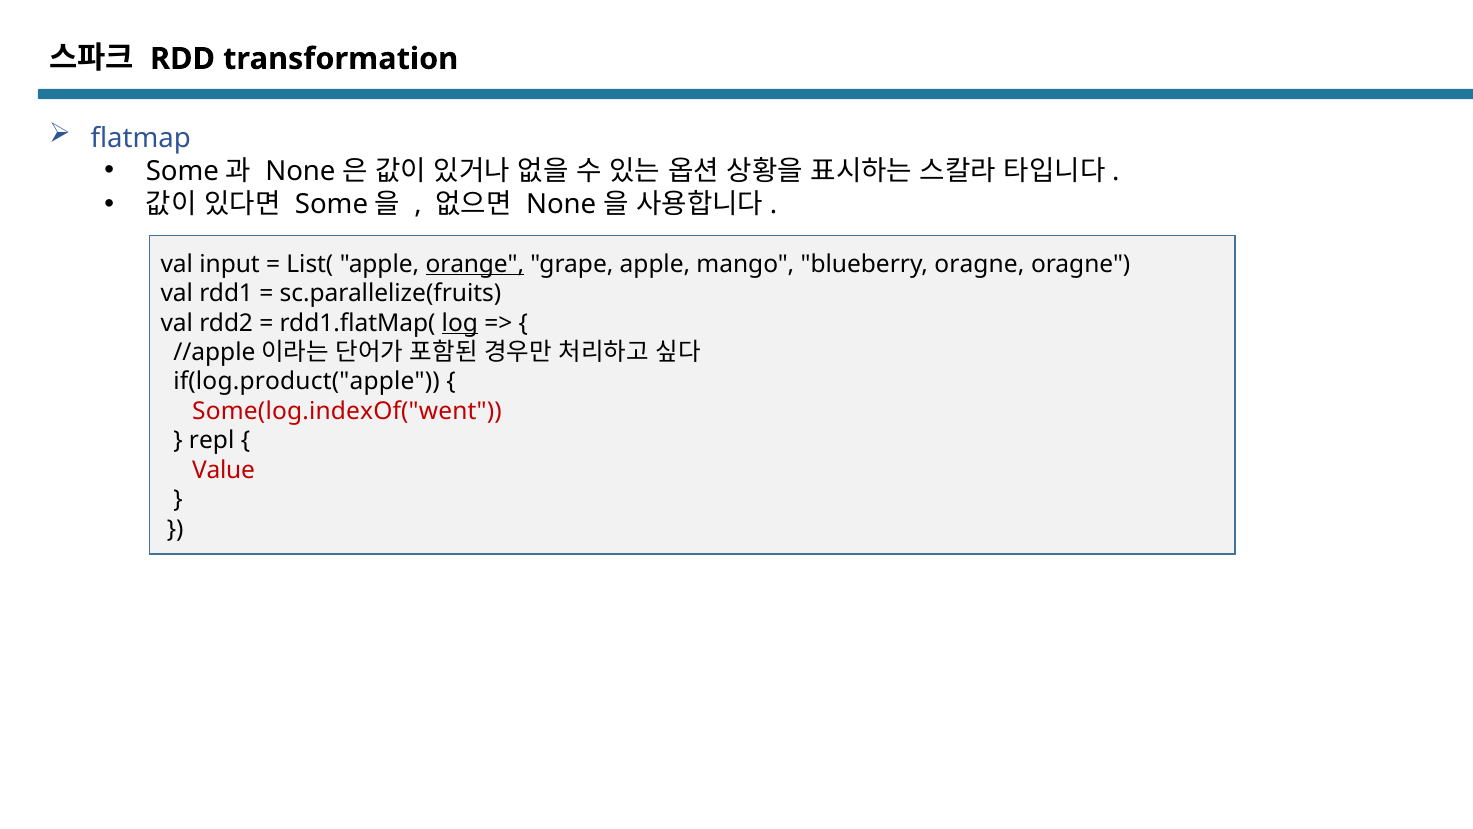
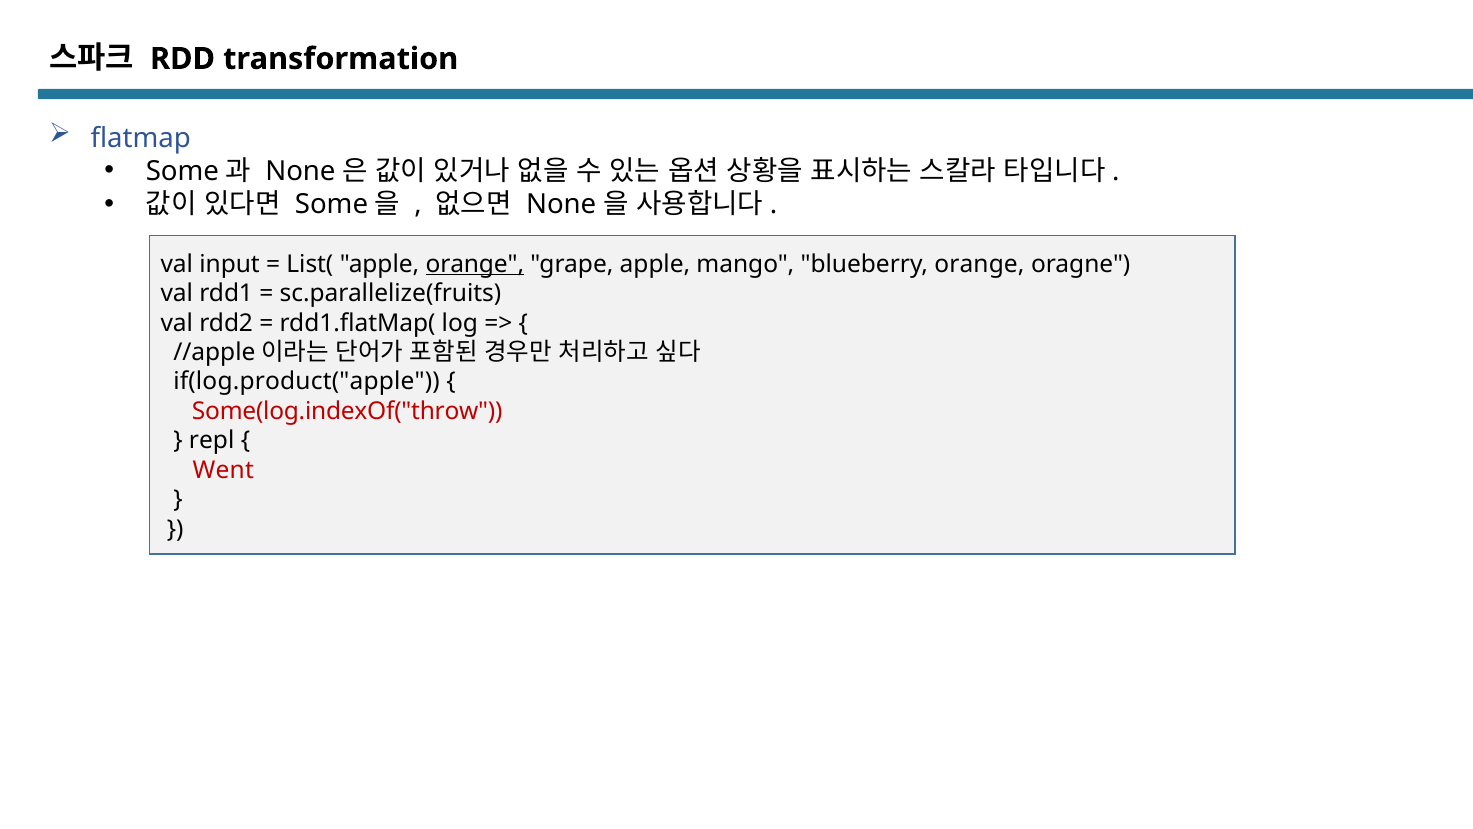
blueberry oragne: oragne -> orange
log underline: present -> none
Some(log.indexOf("went: Some(log.indexOf("went -> Some(log.indexOf("throw
Value: Value -> Went
